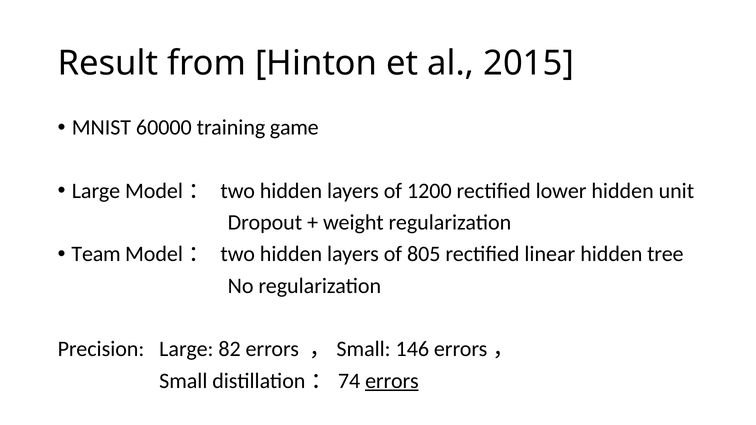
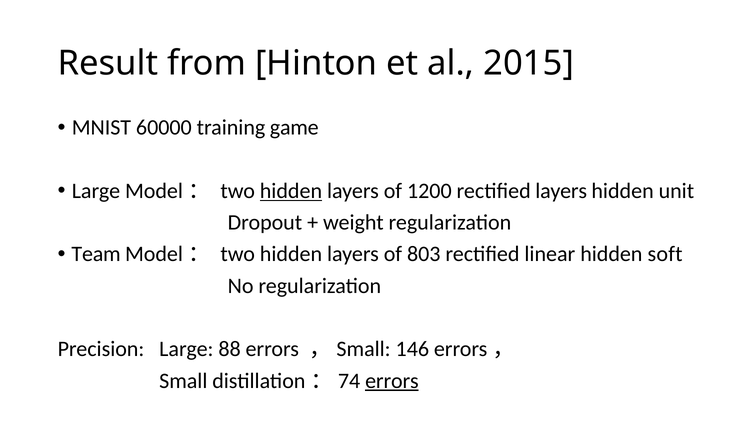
hidden at (291, 191) underline: none -> present
rectified lower: lower -> layers
805: 805 -> 803
tree: tree -> soft
82: 82 -> 88
